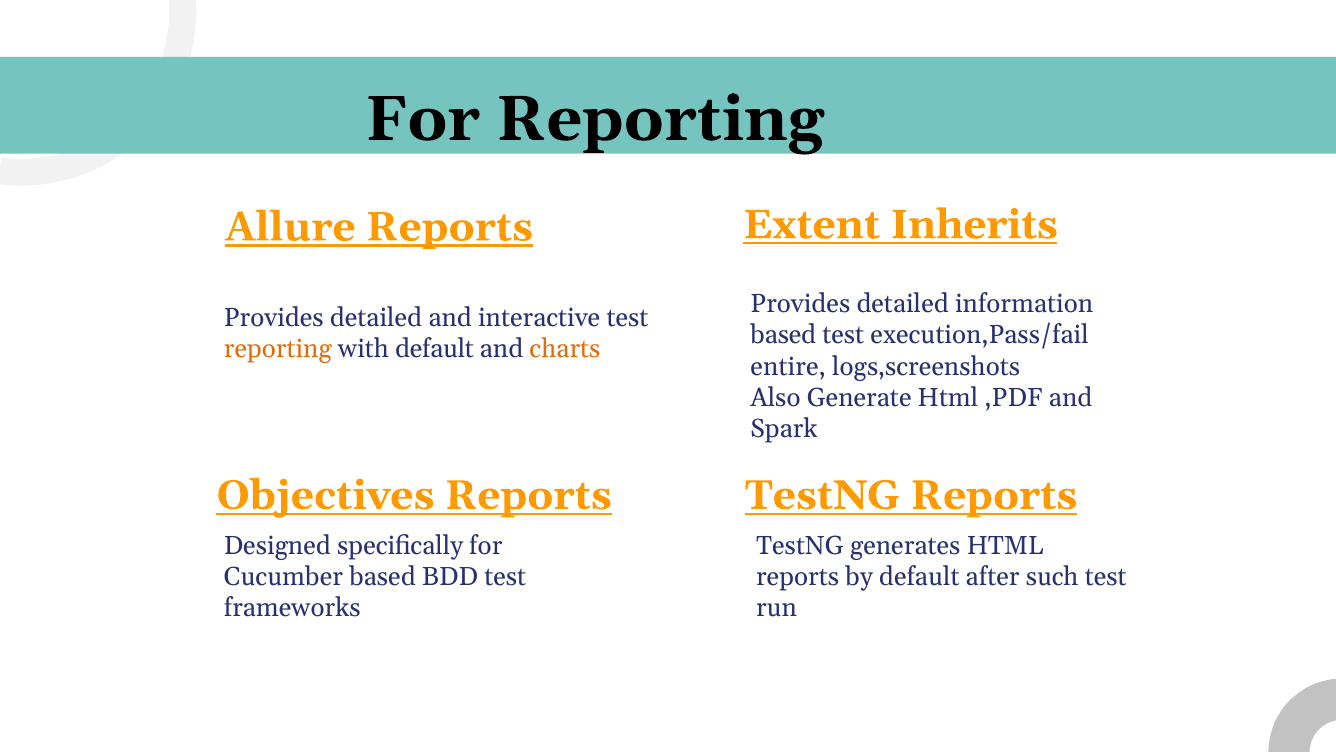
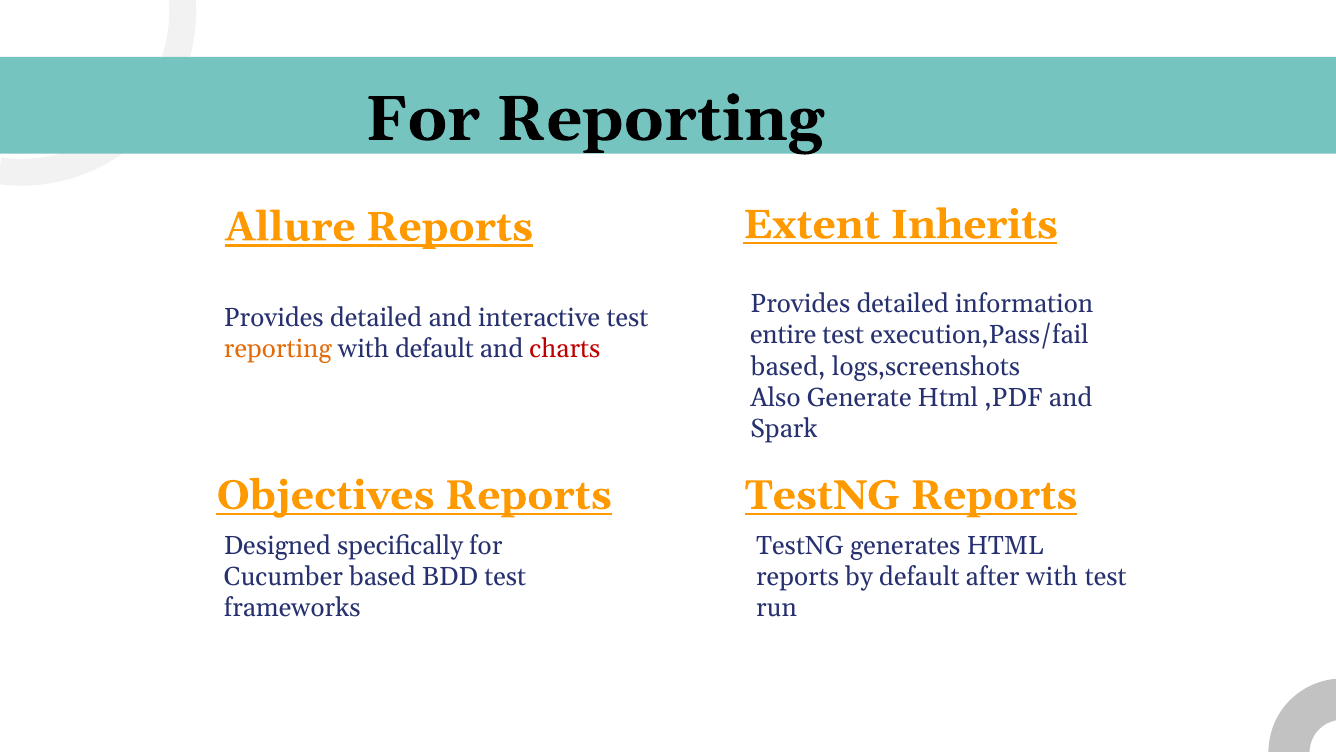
based at (783, 335): based -> entire
charts colour: orange -> red
entire at (788, 366): entire -> based
after such: such -> with
